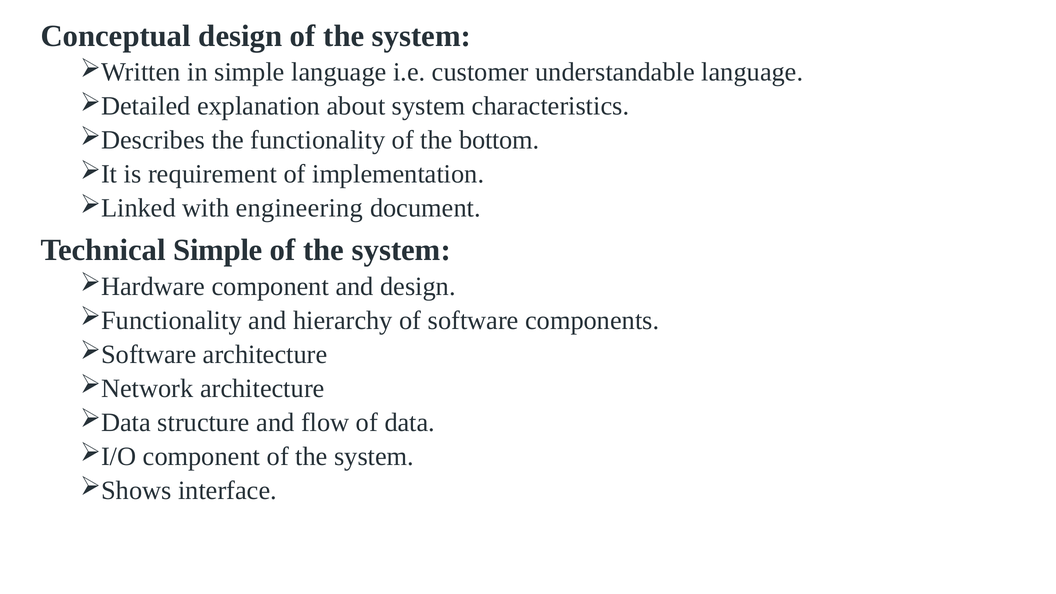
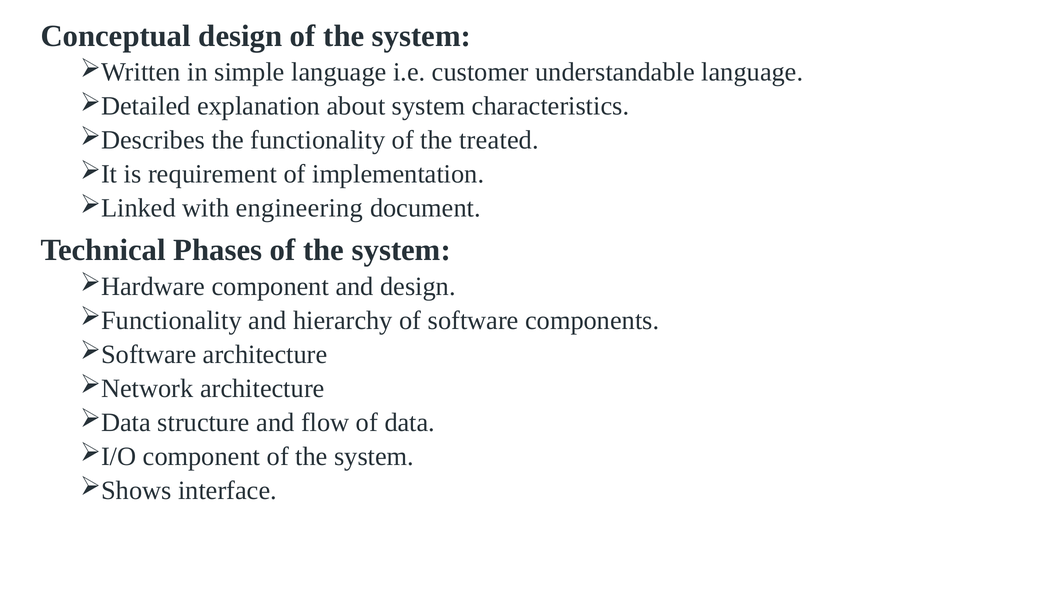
bottom: bottom -> treated
Technical Simple: Simple -> Phases
